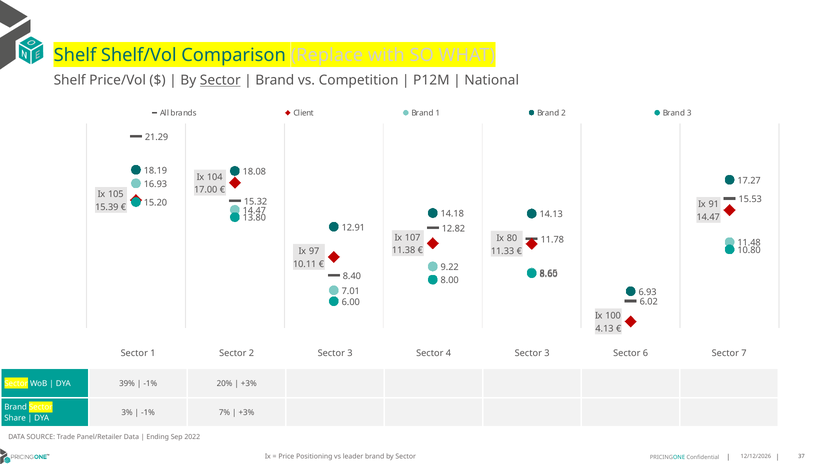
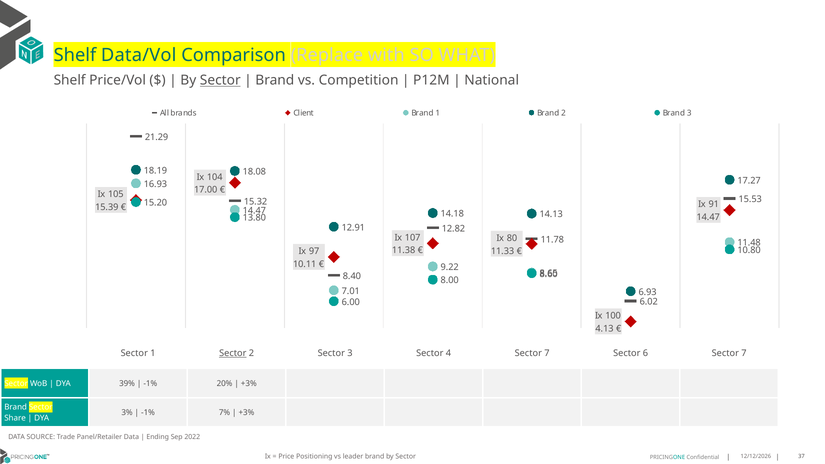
Shelf/Vol: Shelf/Vol -> Data/Vol
Sector at (233, 353) underline: none -> present
4 Sector 3: 3 -> 7
